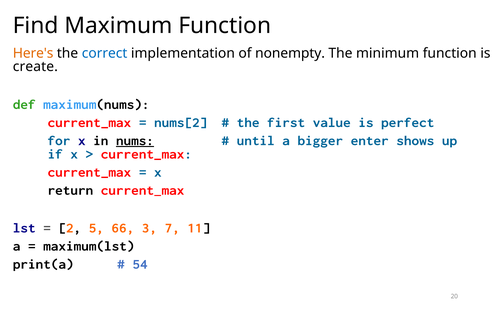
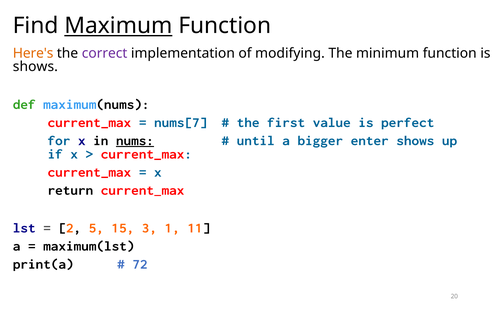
Maximum underline: none -> present
correct colour: blue -> purple
nonempty: nonempty -> modifying
create at (35, 67): create -> shows
nums[2: nums[2 -> nums[7
66: 66 -> 15
7: 7 -> 1
54: 54 -> 72
